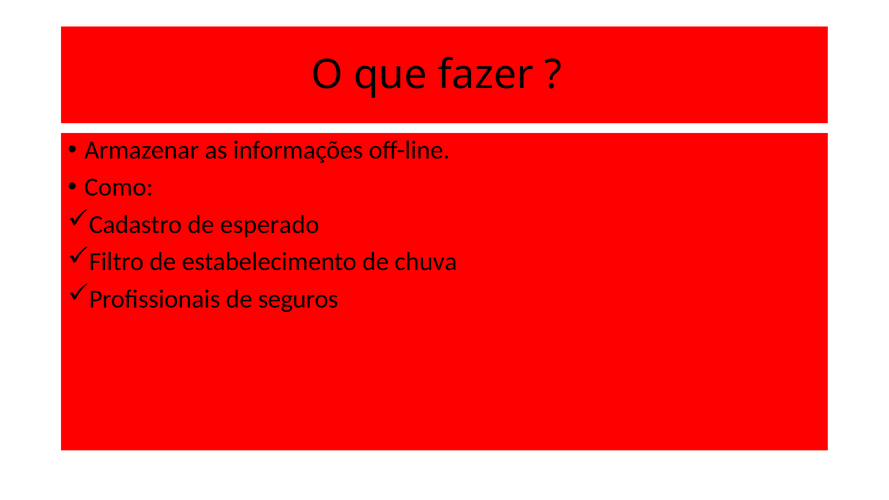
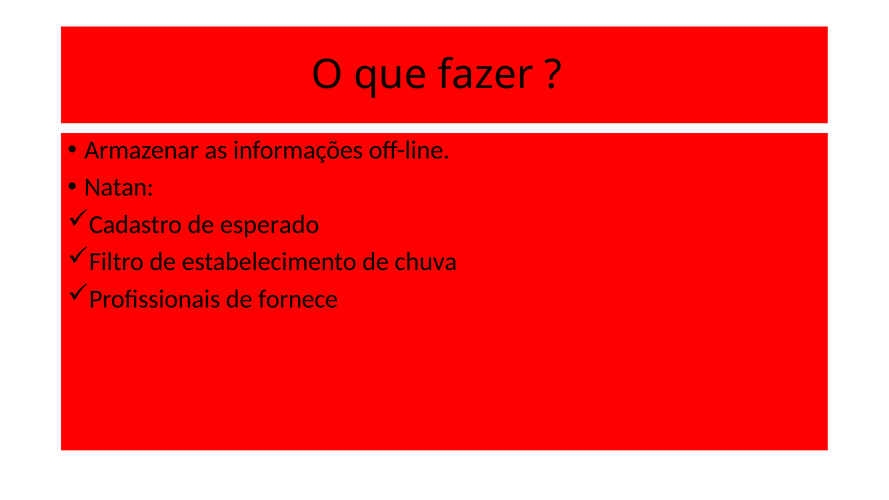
Como: Como -> Natan
seguros: seguros -> fornece
